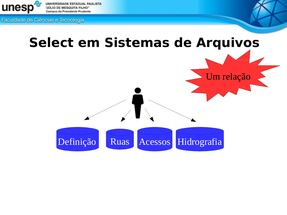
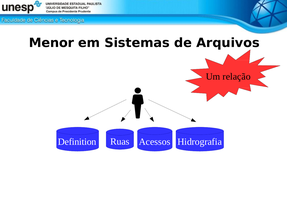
Select: Select -> Menor
Definição: Definição -> Definition
